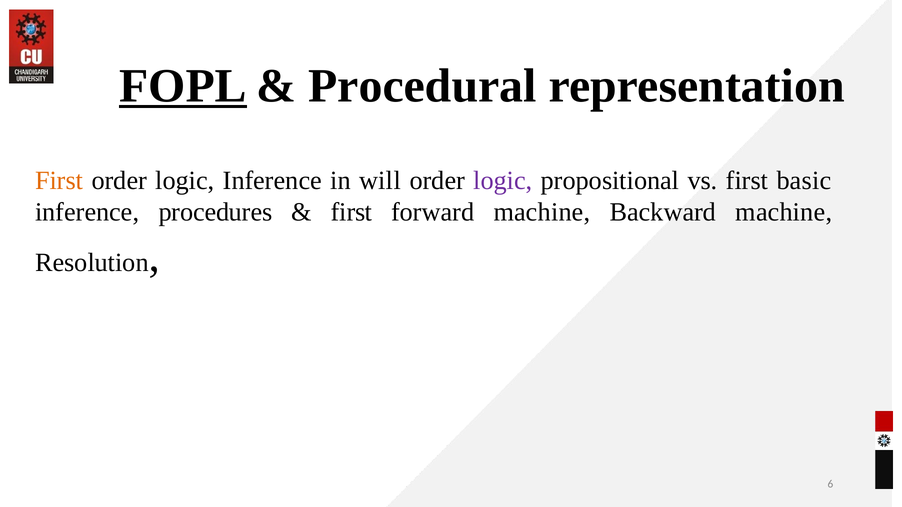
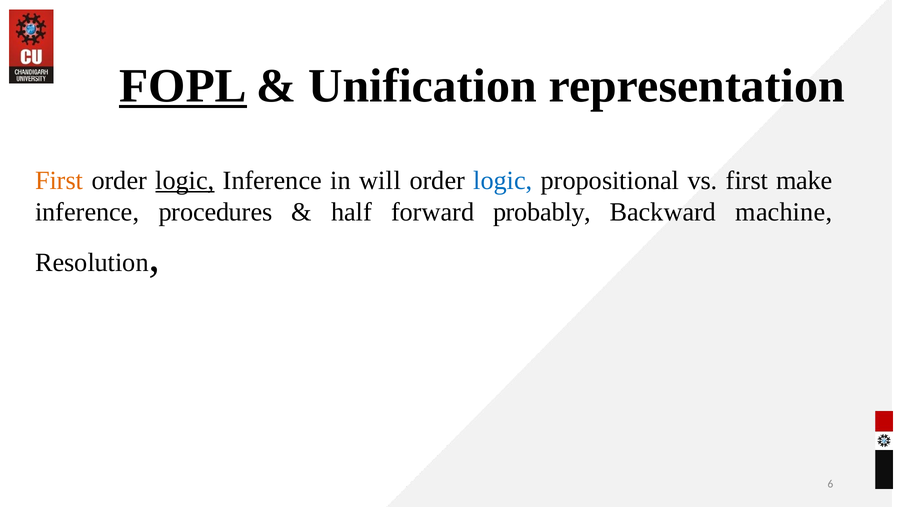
Procedural: Procedural -> Unification
logic at (185, 181) underline: none -> present
logic at (503, 181) colour: purple -> blue
basic: basic -> make
first at (352, 212): first -> half
forward machine: machine -> probably
